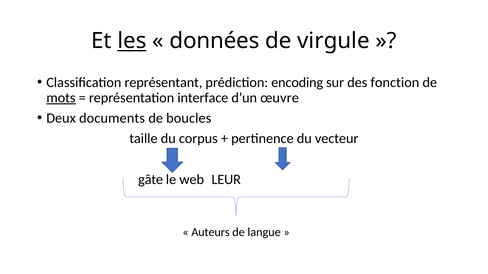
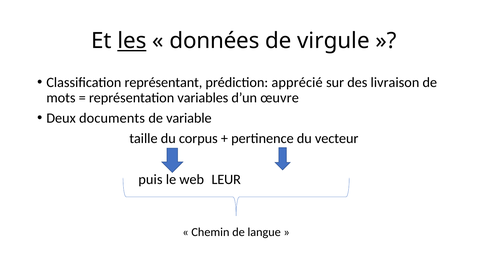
encoding: encoding -> apprécié
fonction: fonction -> livraison
mots underline: present -> none
interface: interface -> variables
boucles: boucles -> variable
gâte: gâte -> puis
Auteurs: Auteurs -> Chemin
